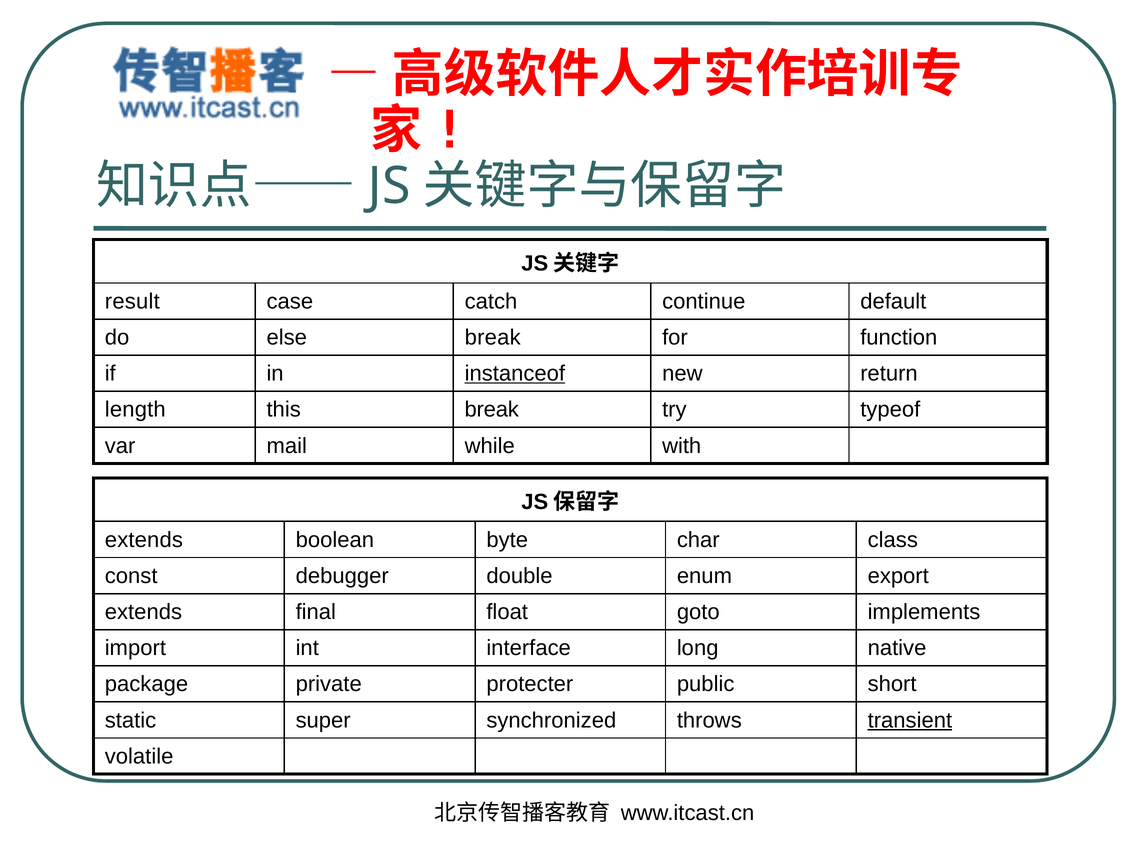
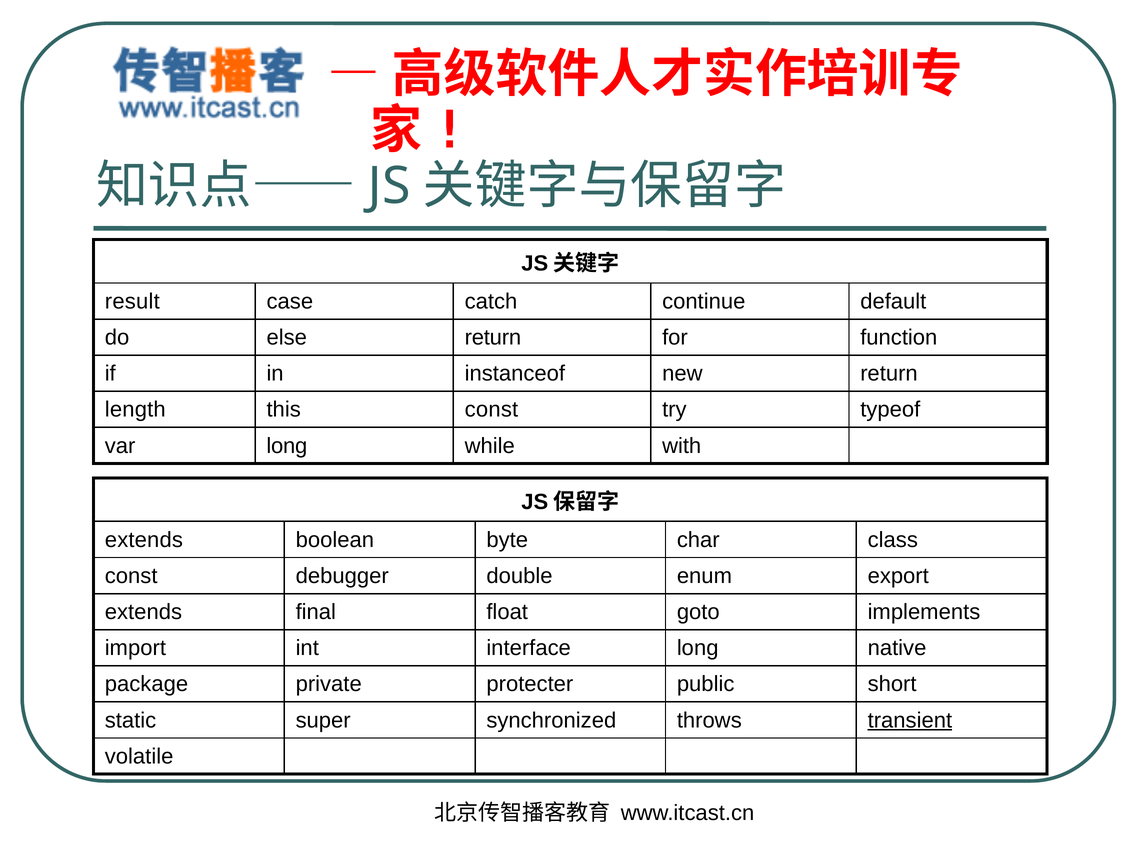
else break: break -> return
instanceof underline: present -> none
this break: break -> const
var mail: mail -> long
